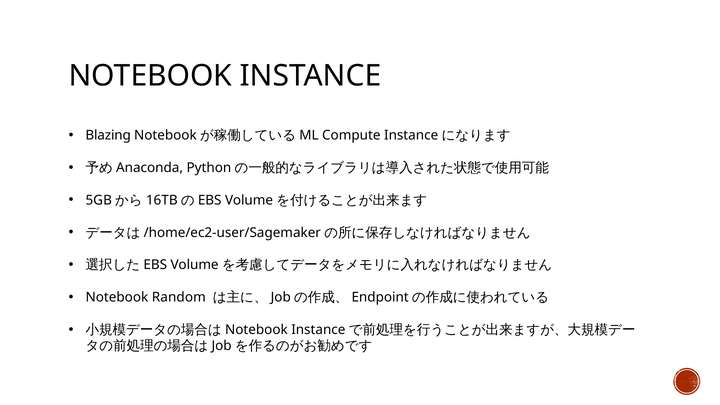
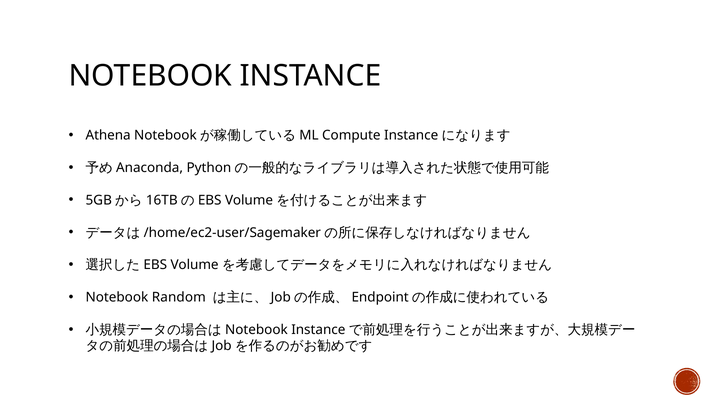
Blazing: Blazing -> Athena
